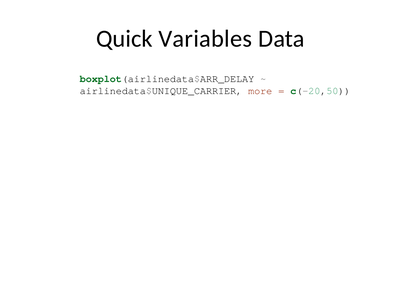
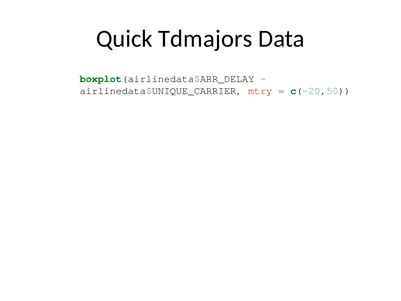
Variables: Variables -> Tdmajors
more: more -> mtry
